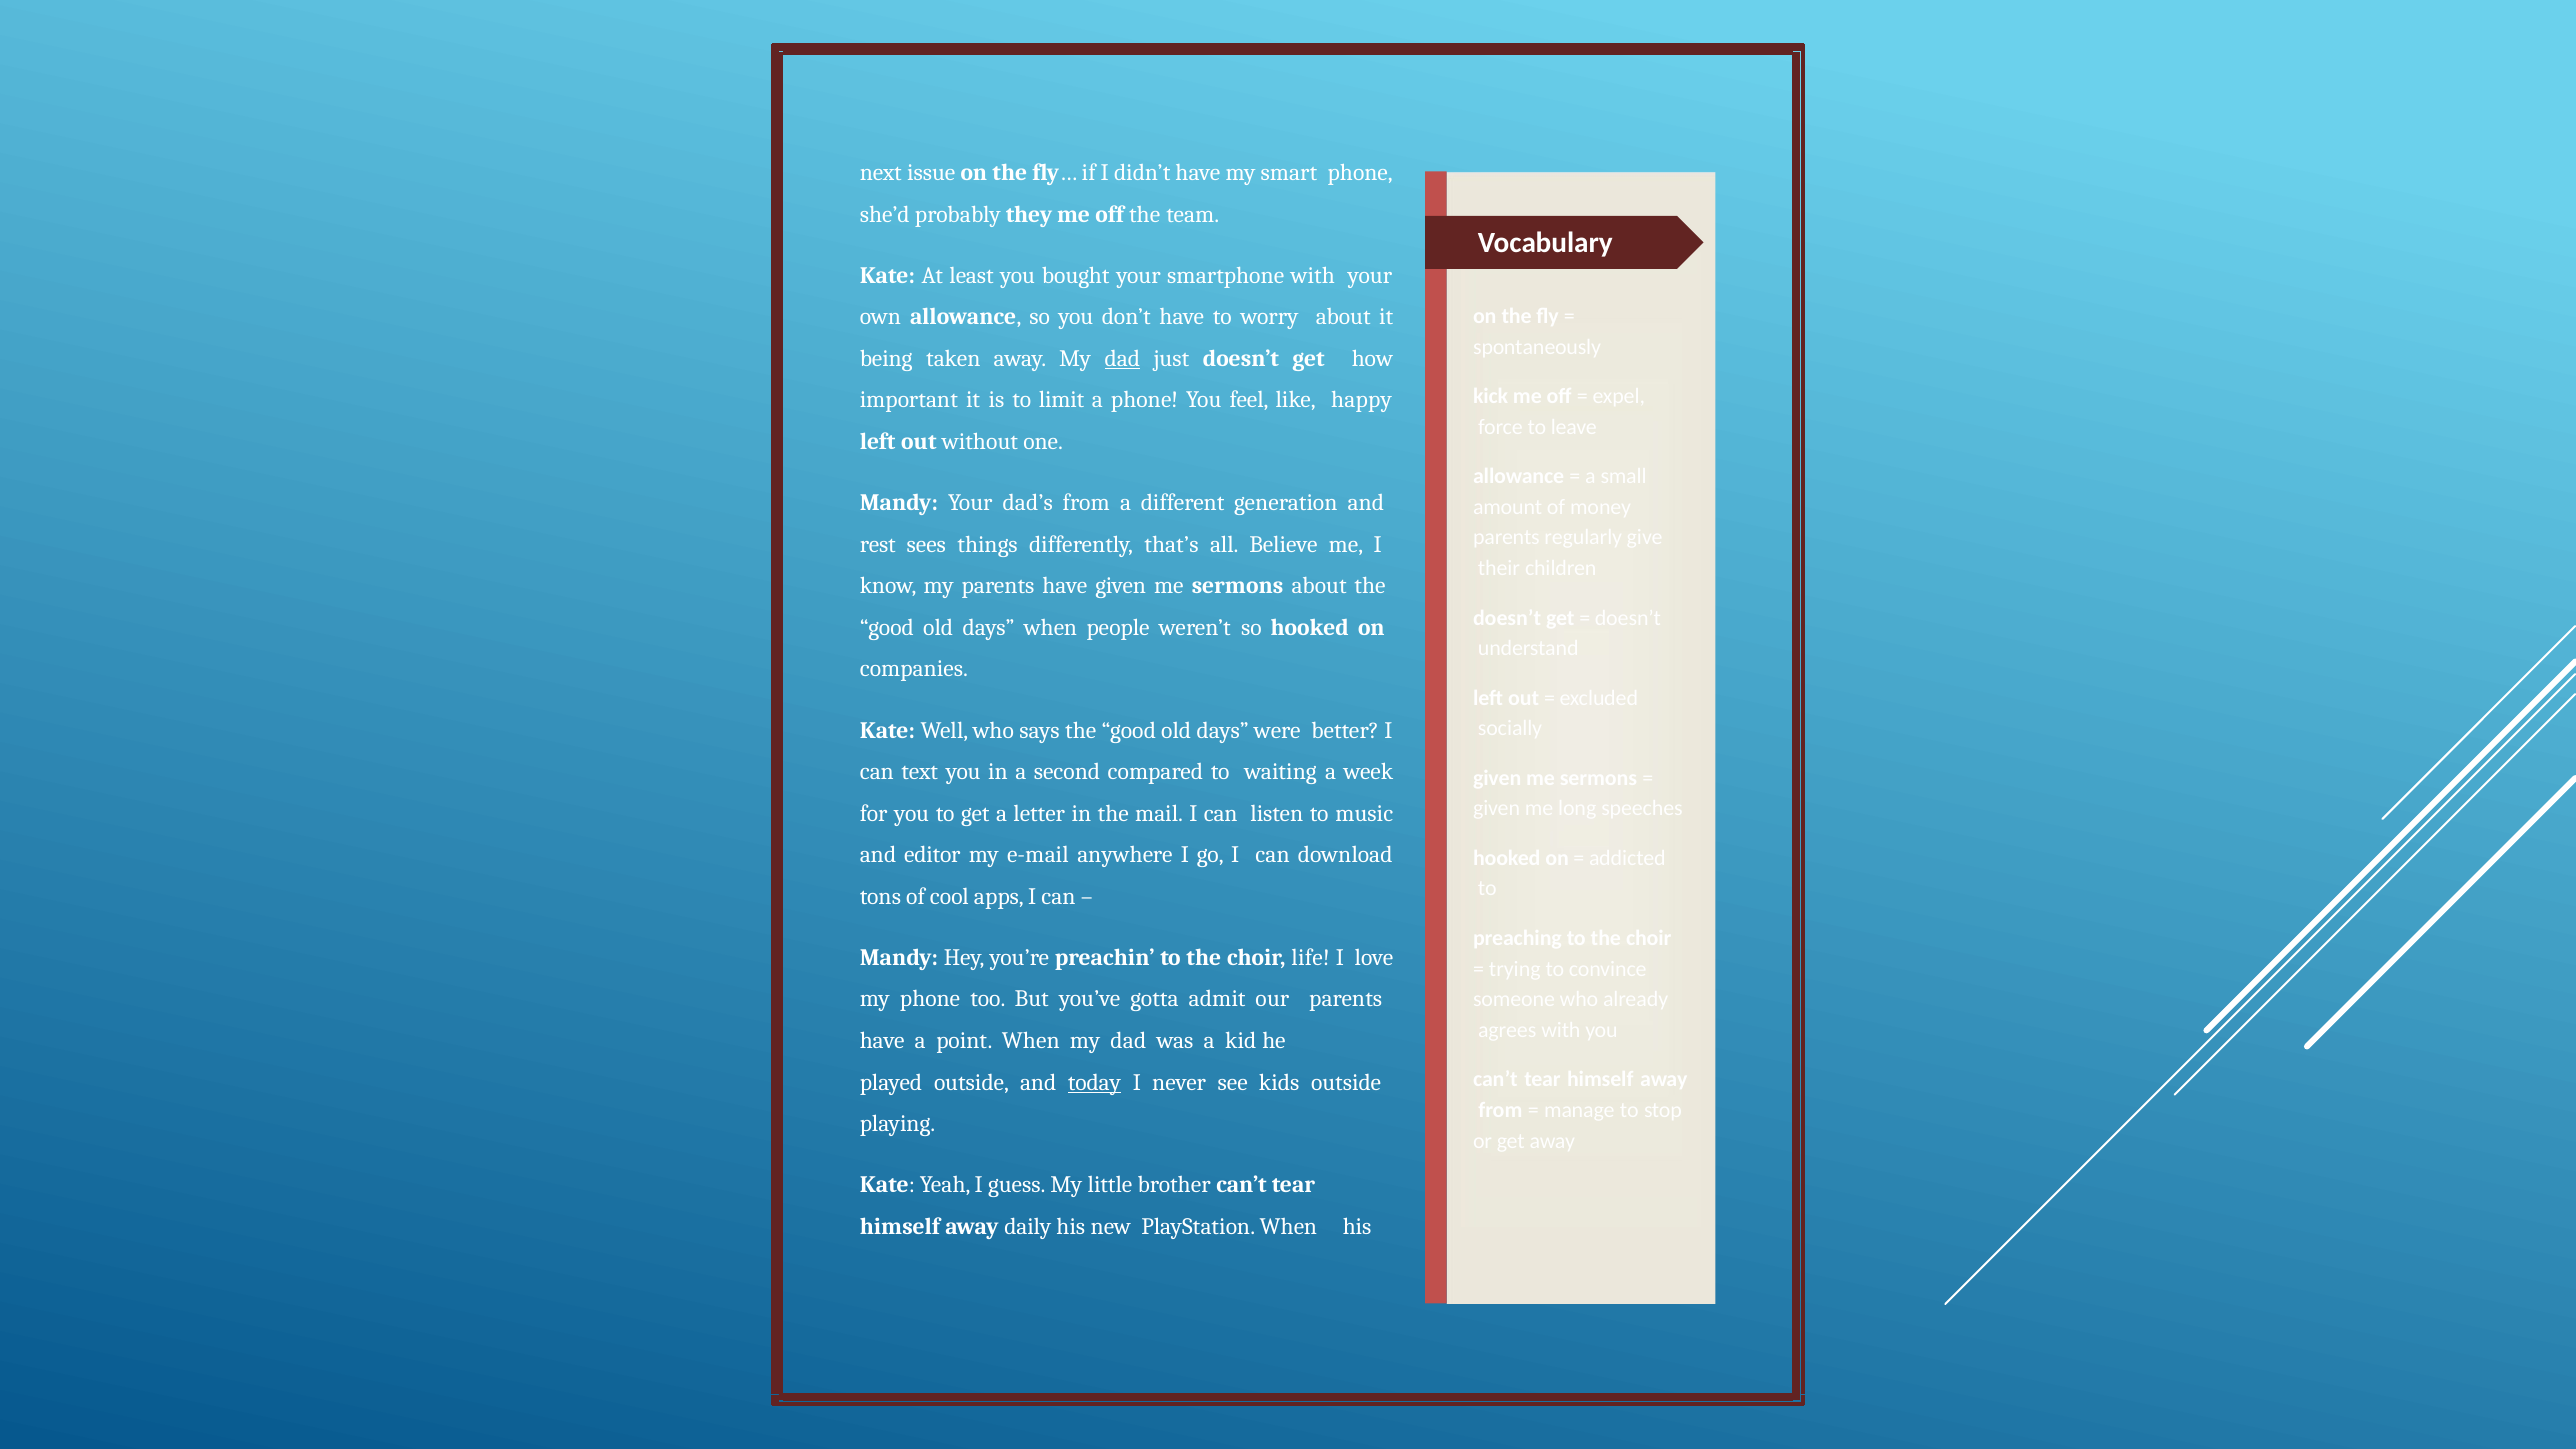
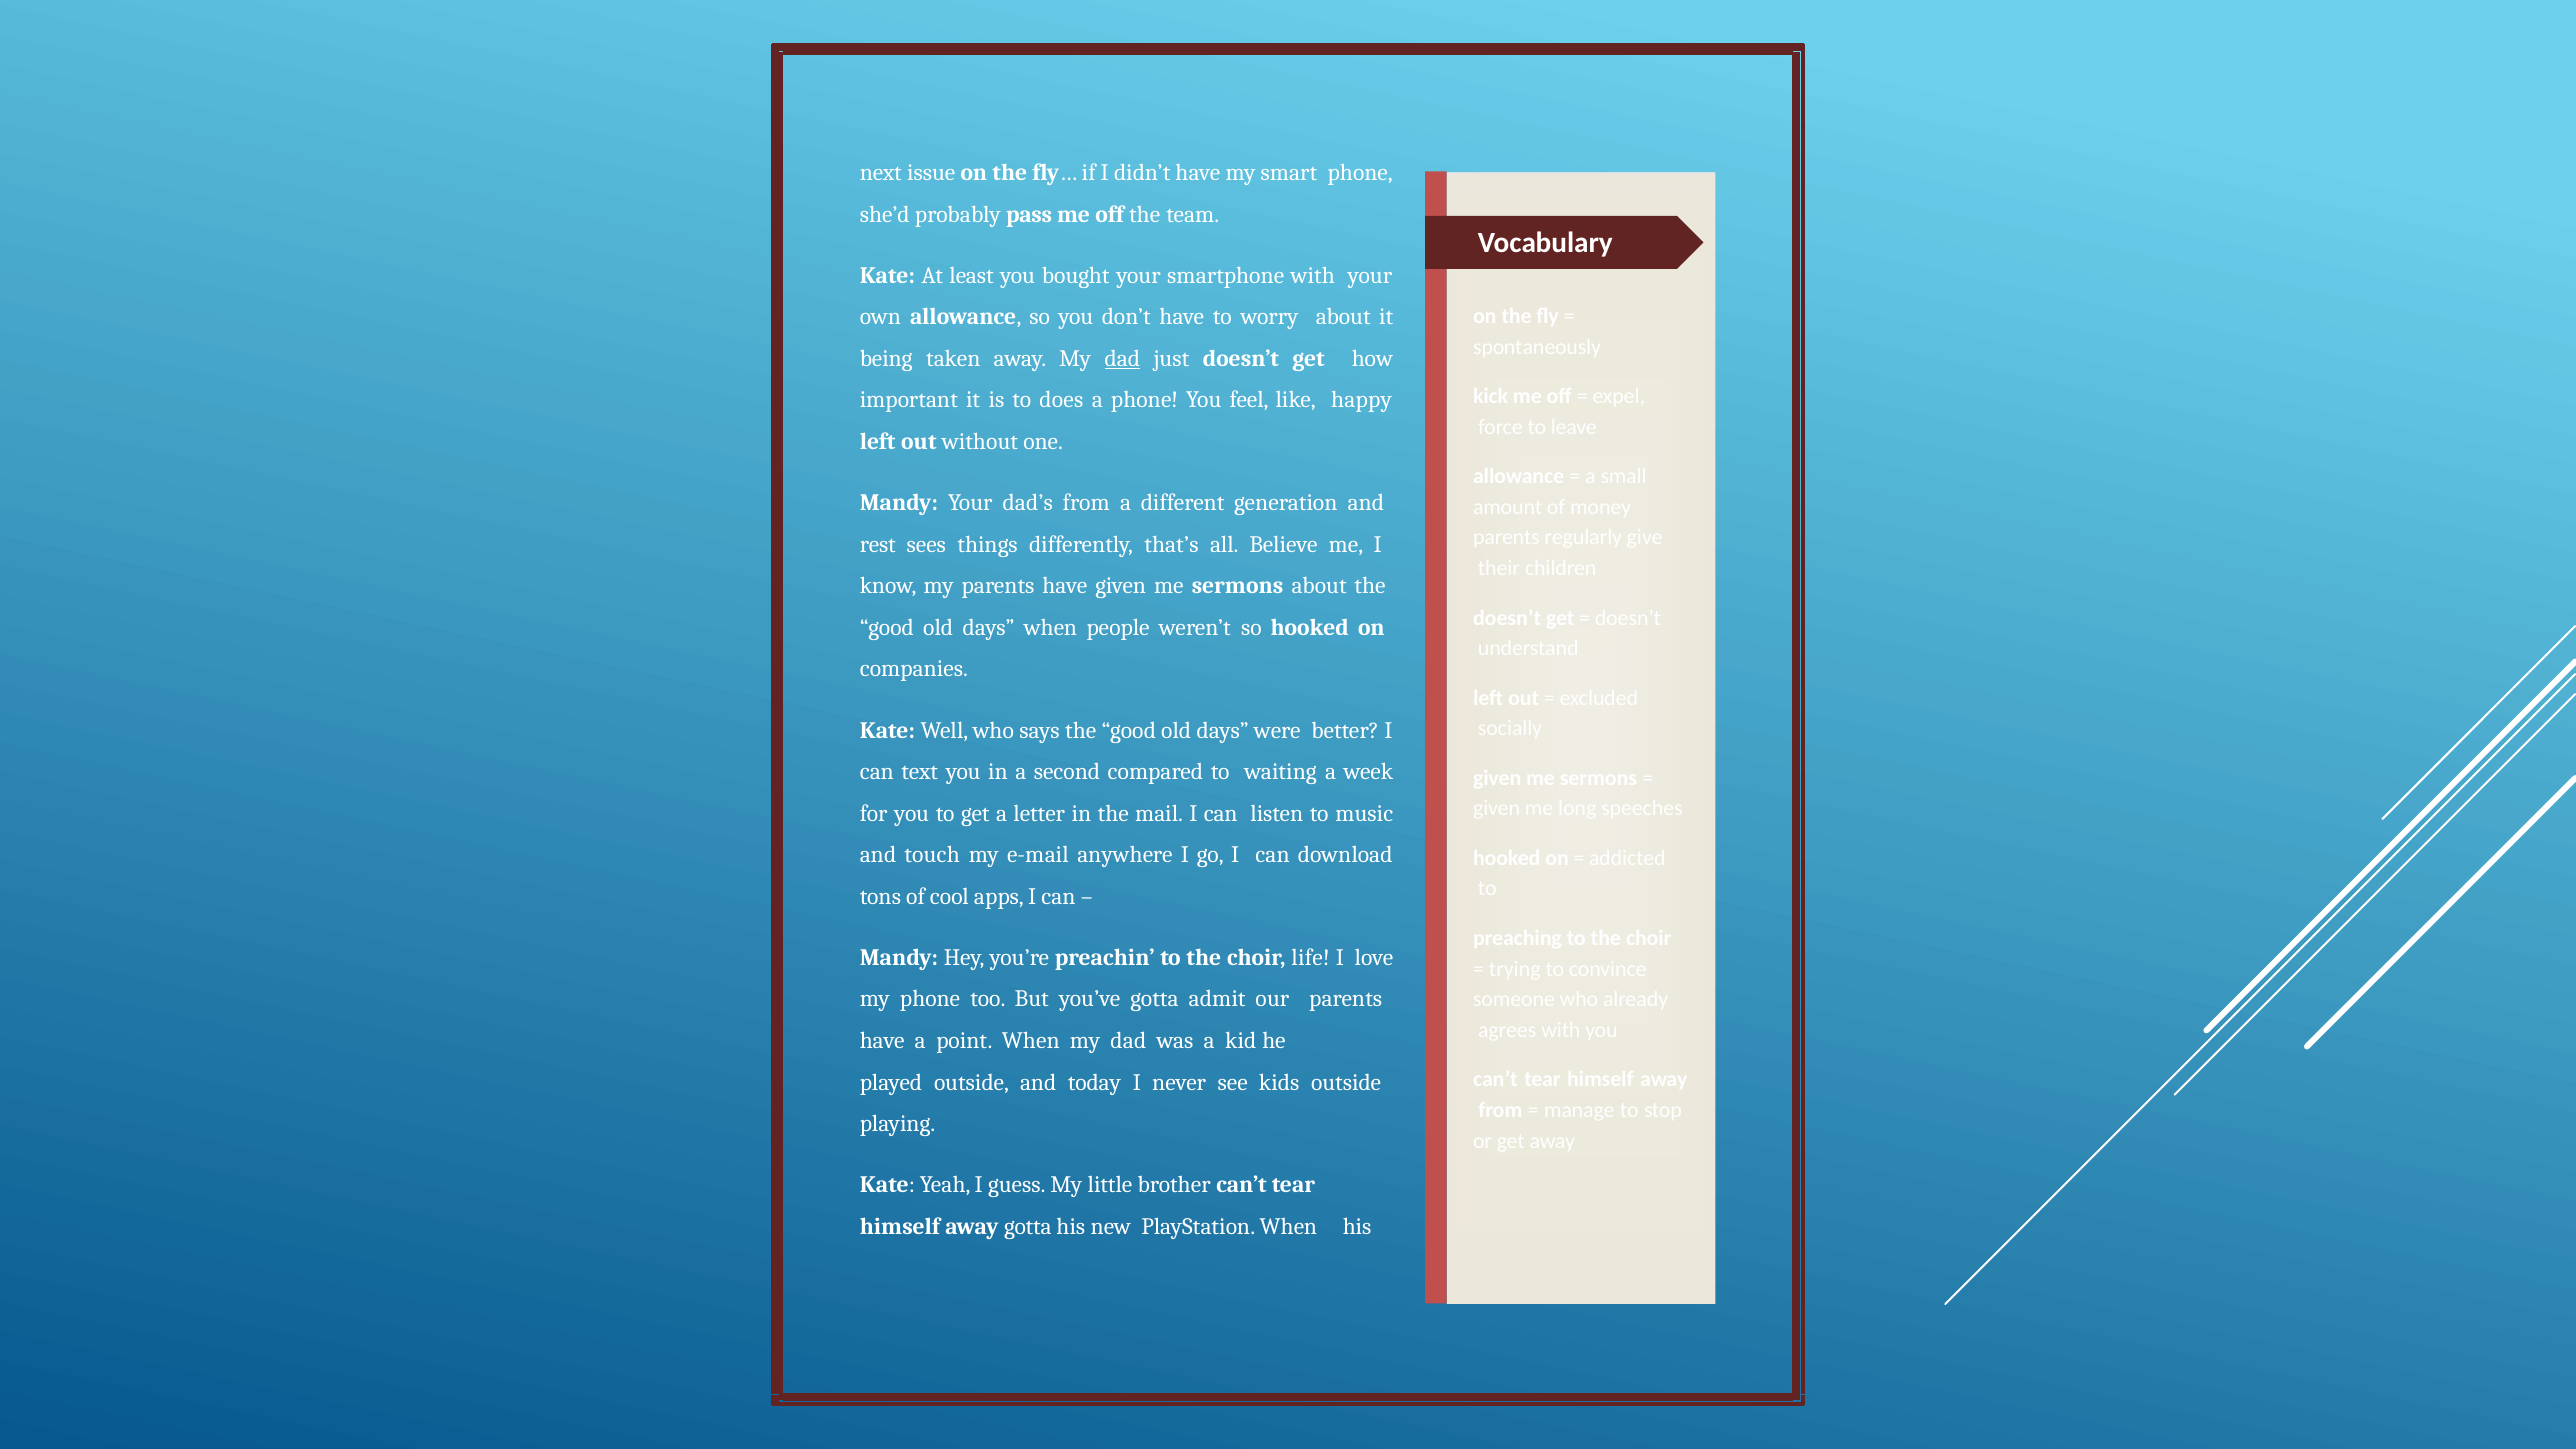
they: they -> pass
limit: limit -> does
editor: editor -> touch
today underline: present -> none
away daily: daily -> gotta
